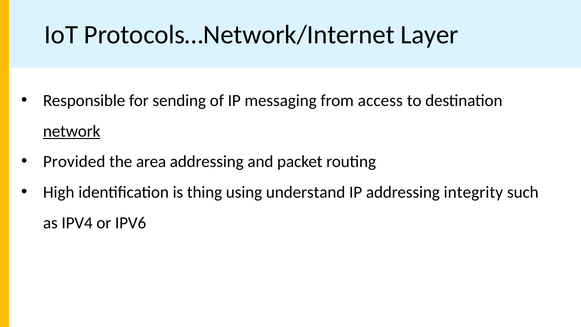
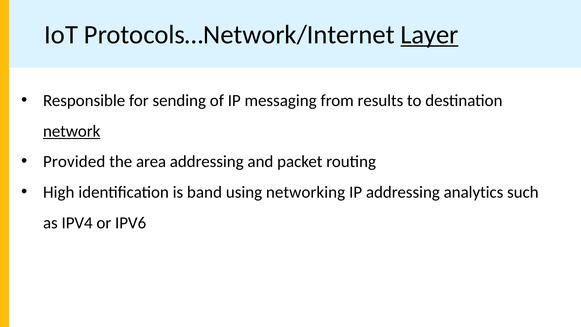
Layer underline: none -> present
access: access -> results
thing: thing -> band
understand: understand -> networking
integrity: integrity -> analytics
